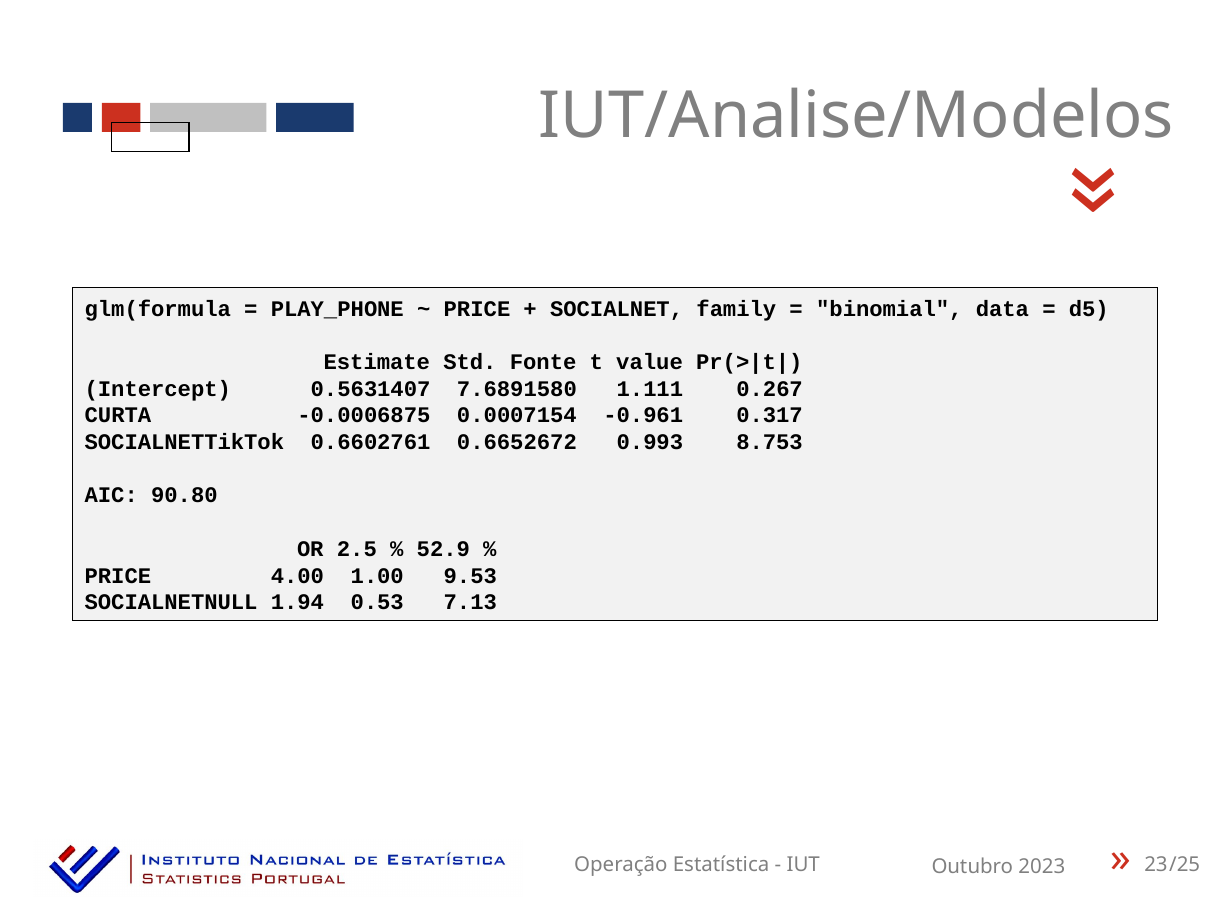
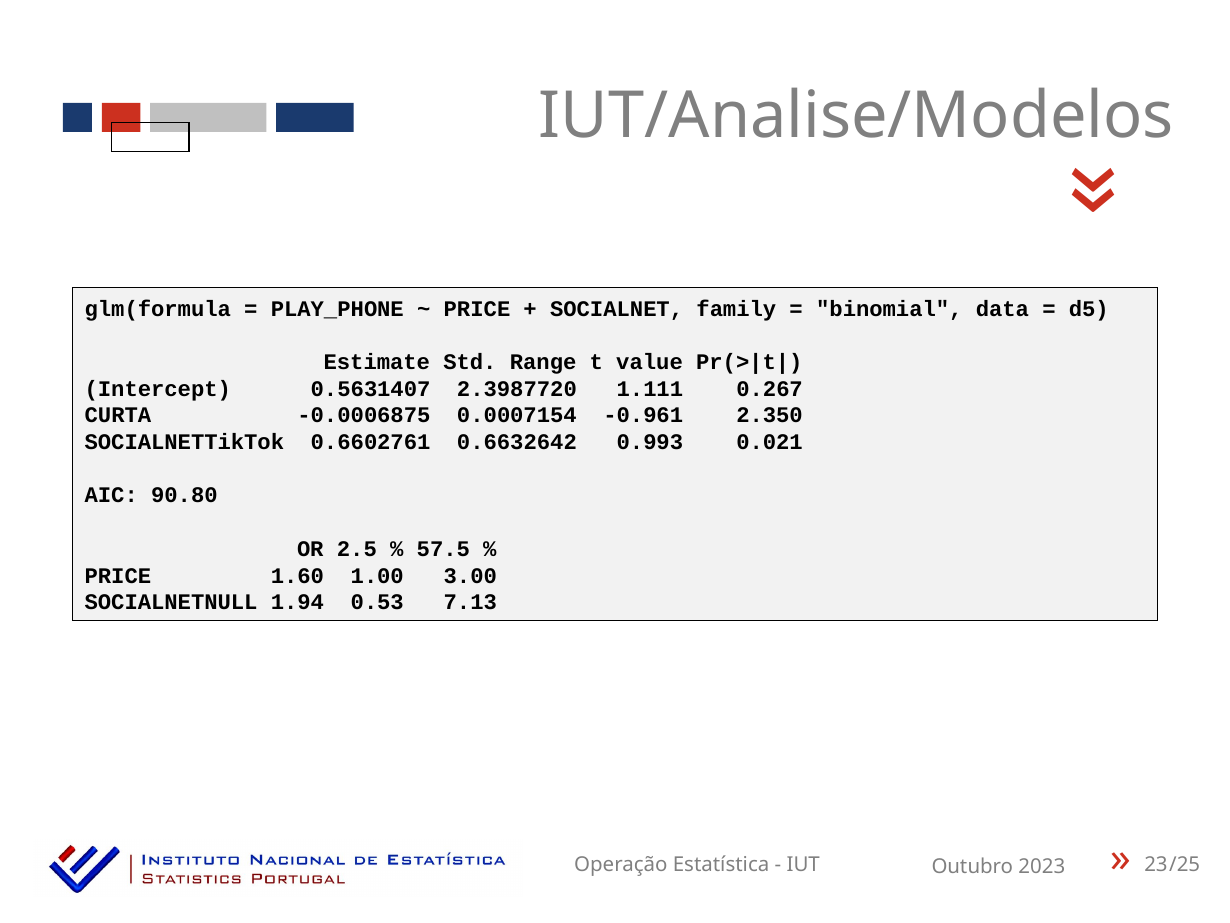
Fonte: Fonte -> Range
7.6891580: 7.6891580 -> 2.3987720
0.317: 0.317 -> 2.350
0.6652672: 0.6652672 -> 0.6632642
8.753: 8.753 -> 0.021
52.9: 52.9 -> 57.5
4.00: 4.00 -> 1.60
9.53: 9.53 -> 3.00
